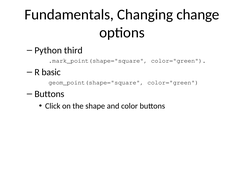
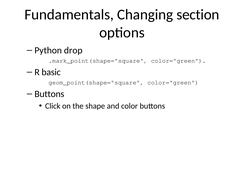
change: change -> section
third: third -> drop
